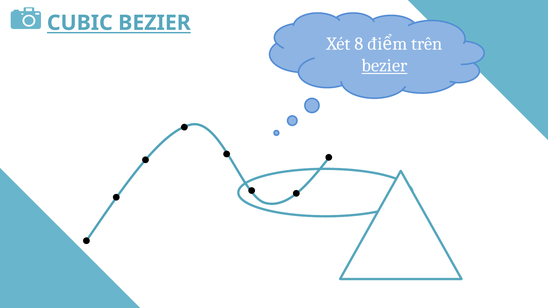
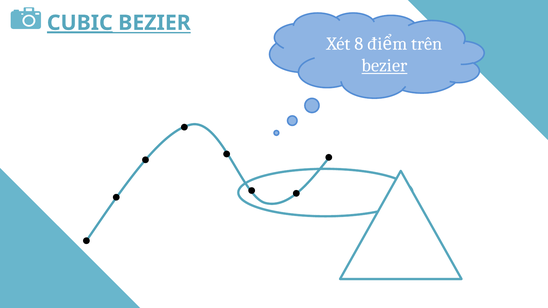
CUBIC underline: none -> present
